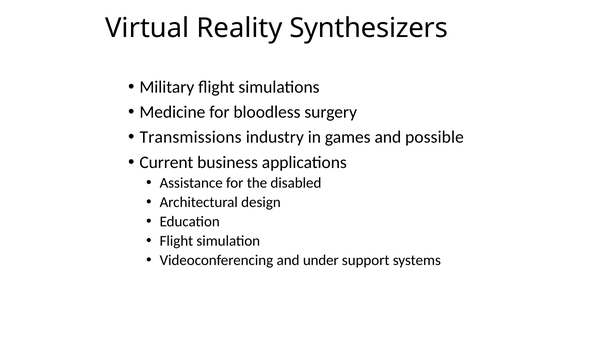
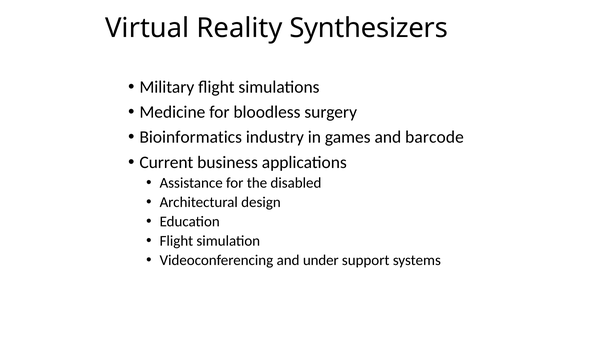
Transmissions: Transmissions -> Bioinformatics
possible: possible -> barcode
